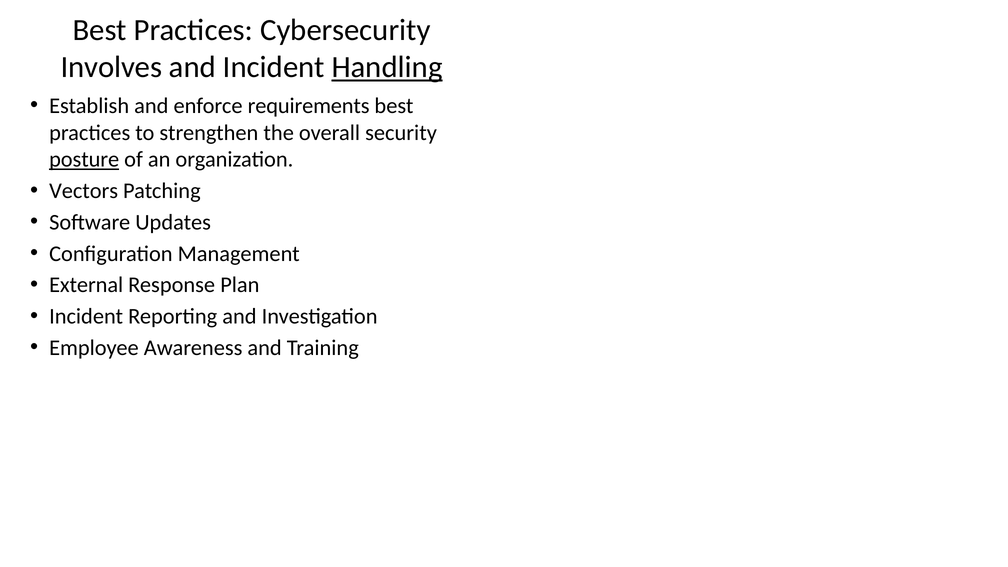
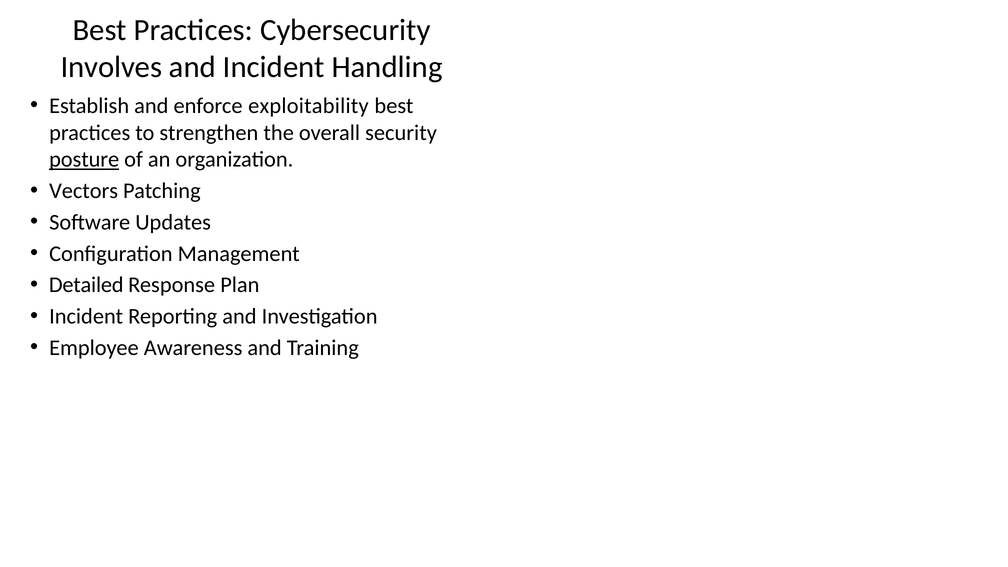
Handling underline: present -> none
requirements: requirements -> exploitability
External: External -> Detailed
